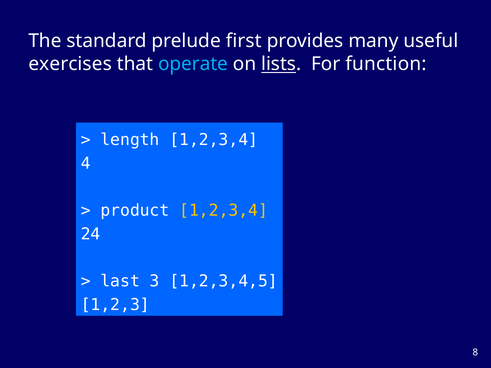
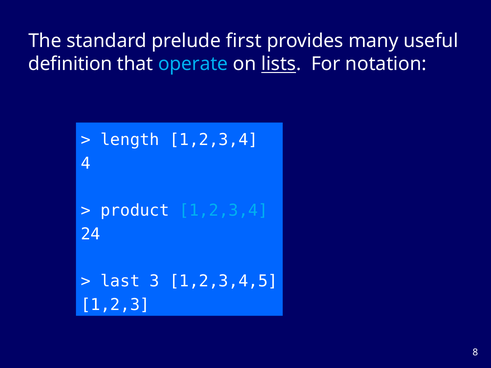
exercises: exercises -> definition
function: function -> notation
1,2,3,4 at (224, 211) colour: yellow -> light blue
